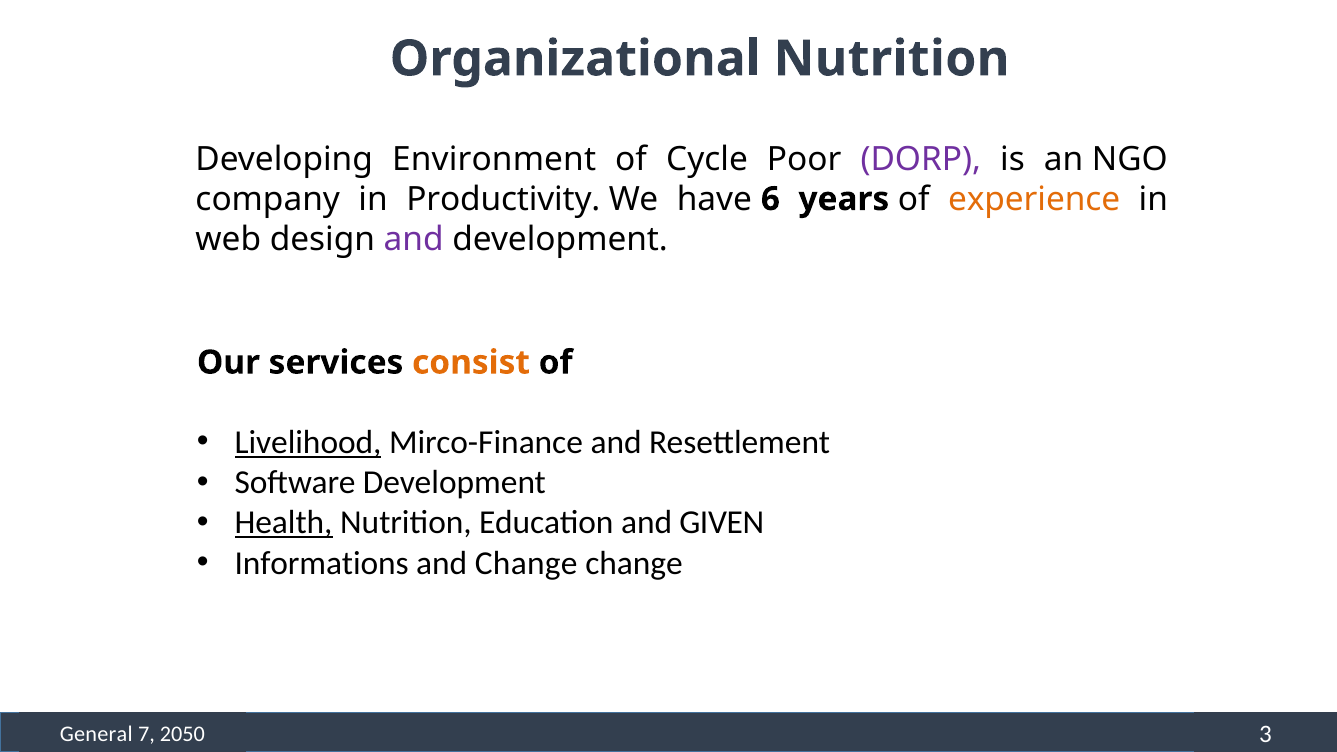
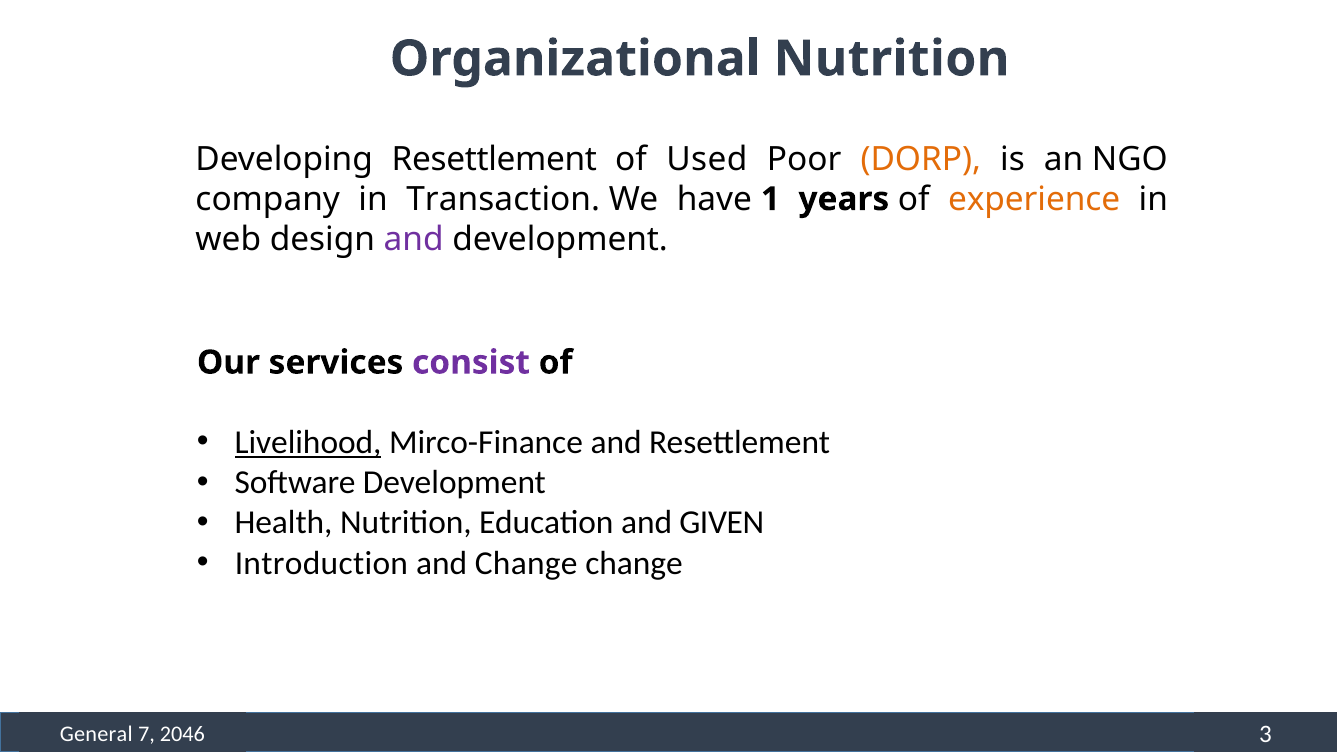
Developing Environment: Environment -> Resettlement
Cycle: Cycle -> Used
DORP colour: purple -> orange
Productivity: Productivity -> Transaction
6: 6 -> 1
consist colour: orange -> purple
Health underline: present -> none
Informations: Informations -> Introduction
2050: 2050 -> 2046
